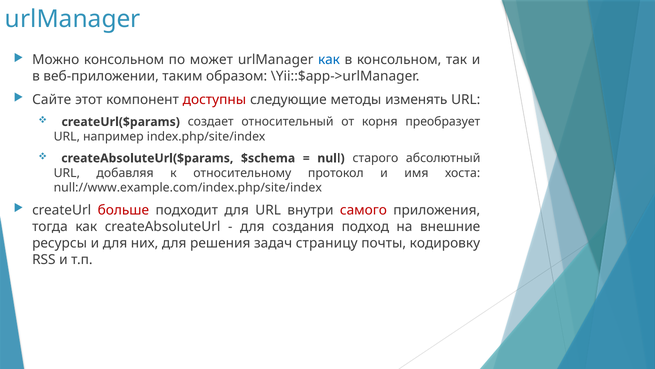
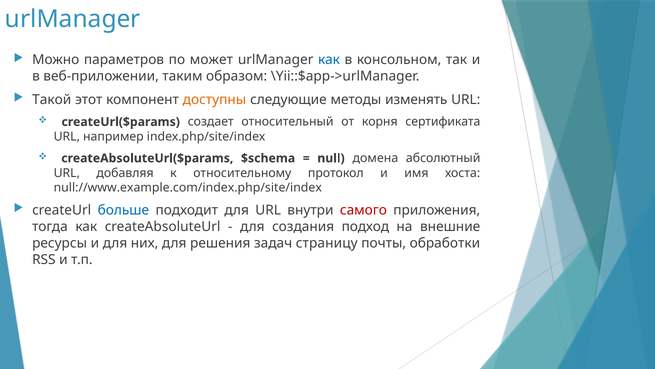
Можно консольном: консольном -> параметров
Сайте: Сайте -> Такой
доступны colour: red -> orange
преобразует: преобразует -> сертификата
старого: старого -> домена
больше colour: red -> blue
кодировку: кодировку -> обработки
